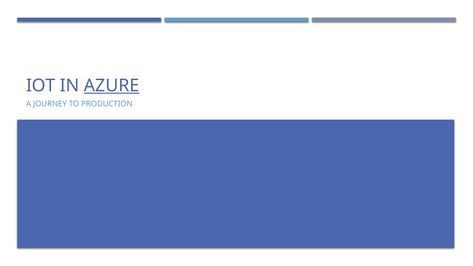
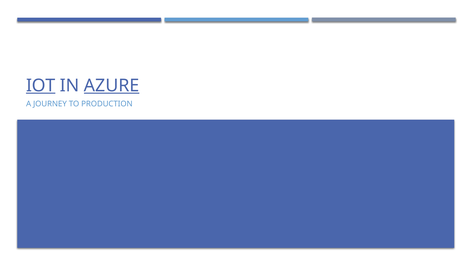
IOT underline: none -> present
